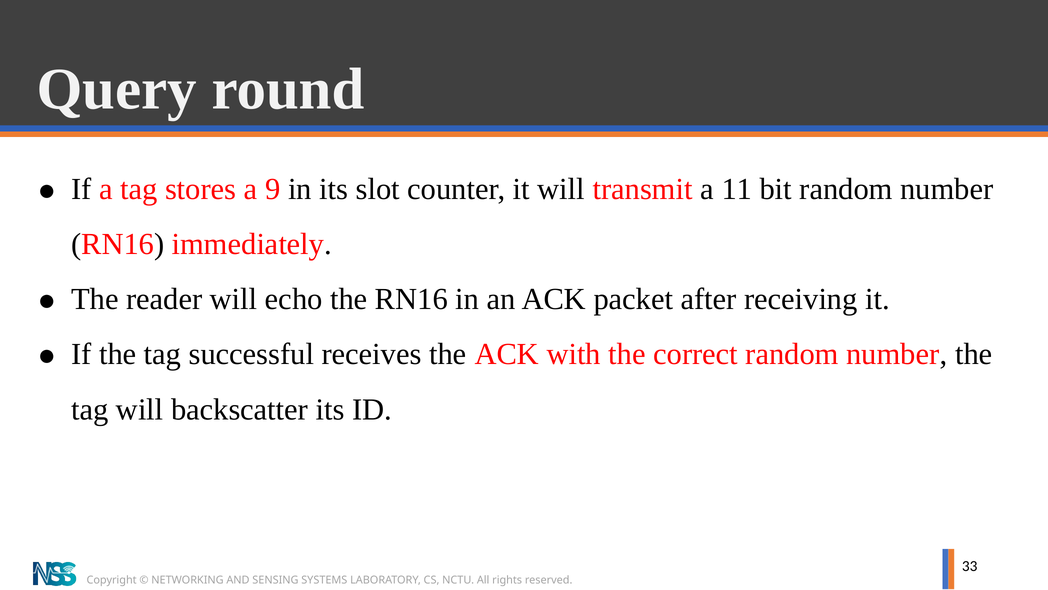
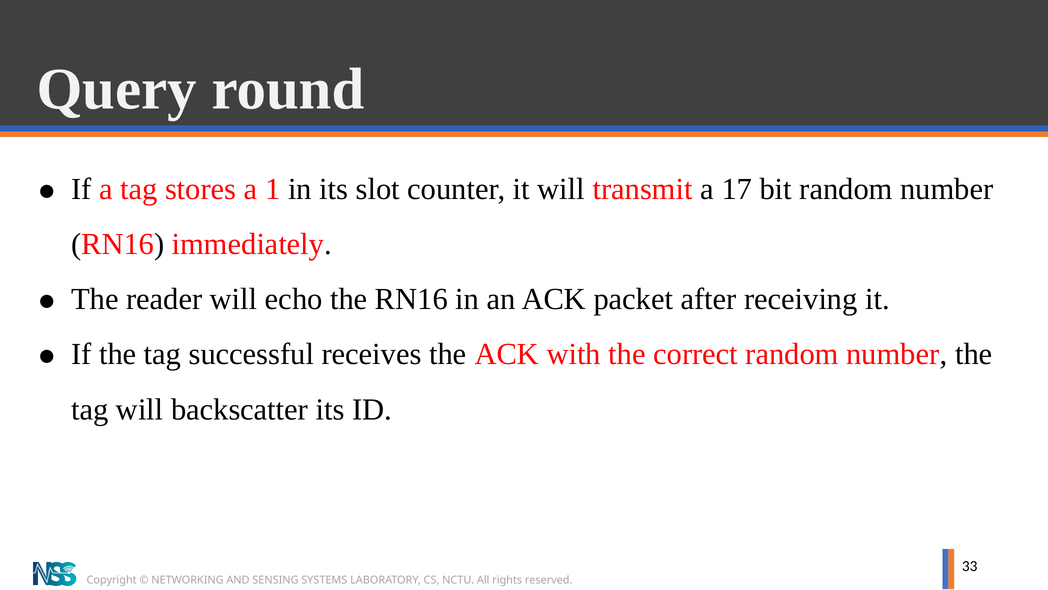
9: 9 -> 1
11: 11 -> 17
